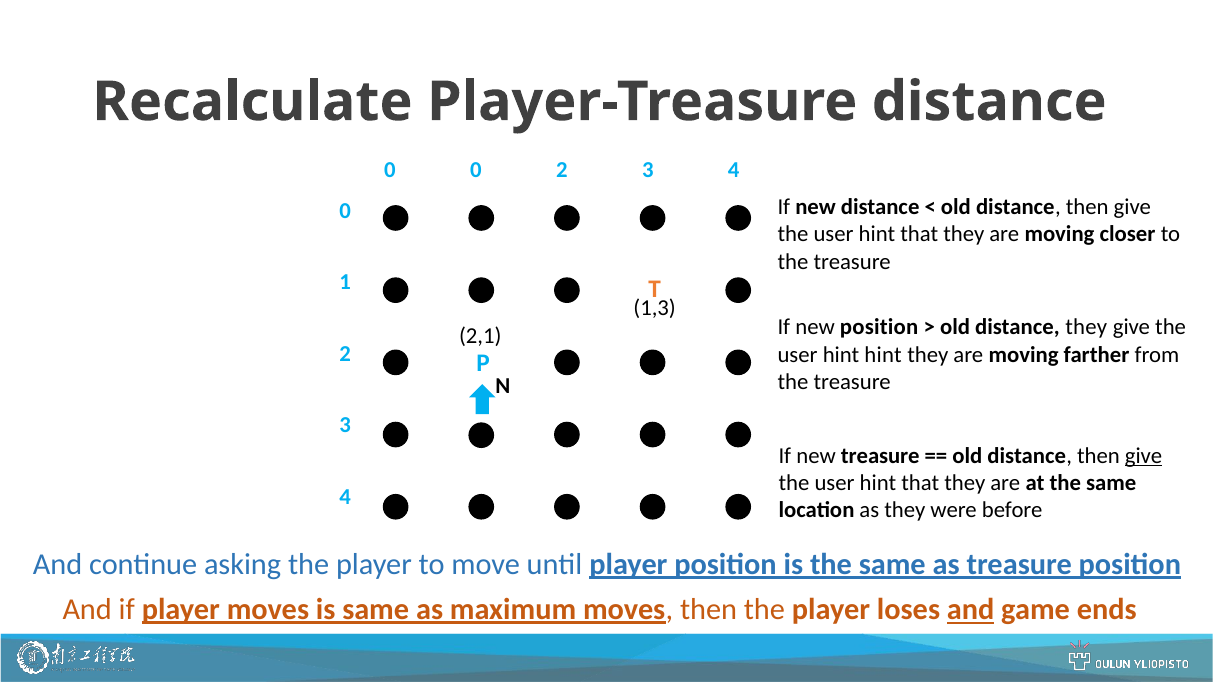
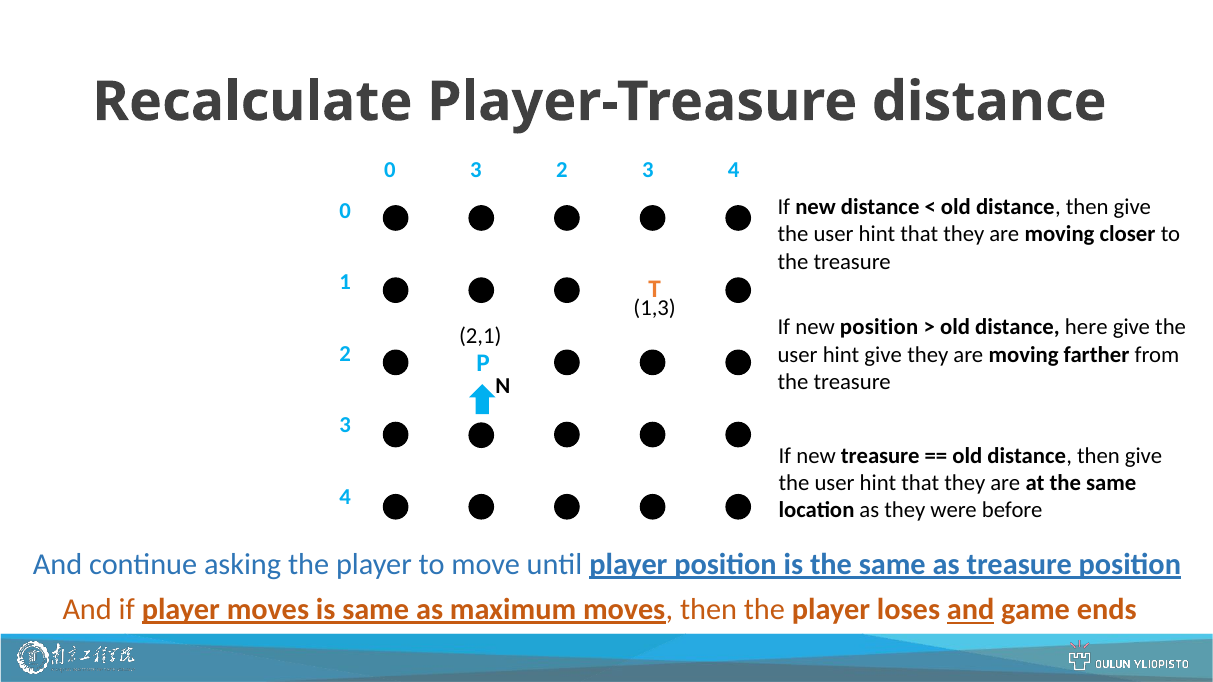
0 0: 0 -> 3
distance they: they -> here
hint hint: hint -> give
give at (1144, 456) underline: present -> none
